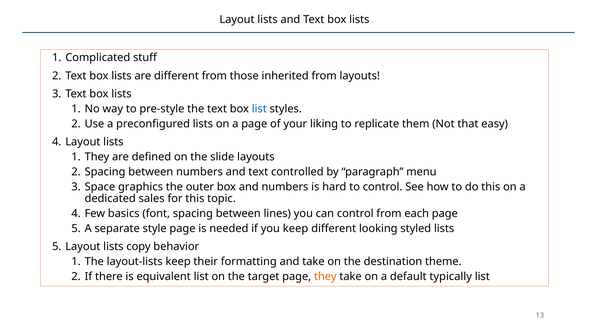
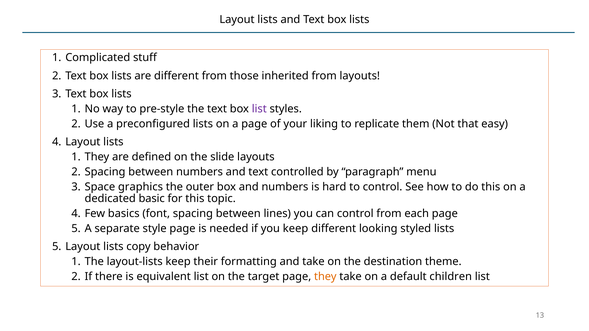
list at (259, 109) colour: blue -> purple
sales: sales -> basic
typically: typically -> children
